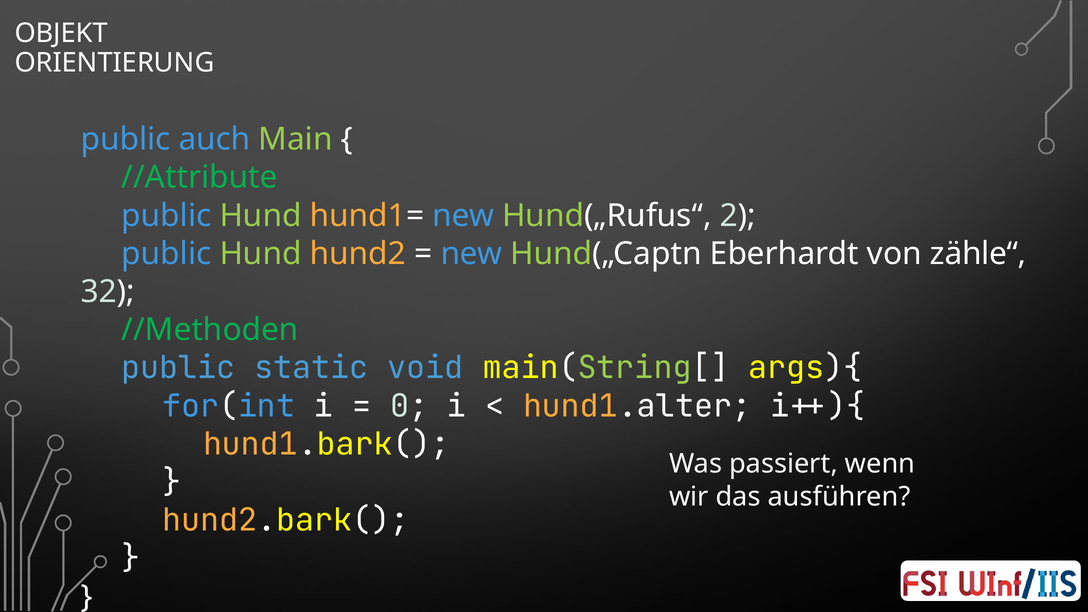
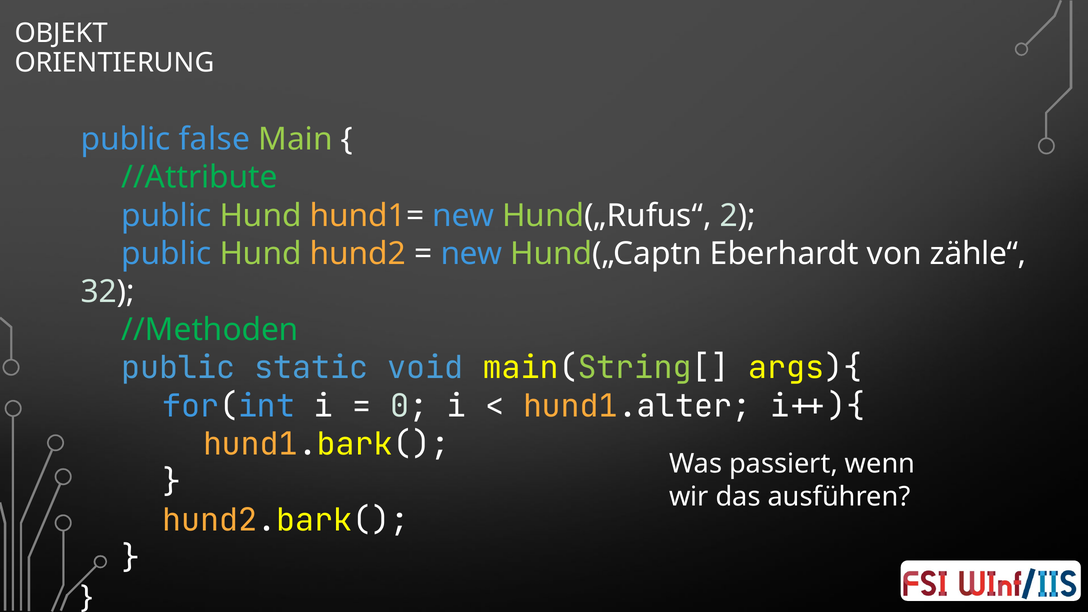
auch: auch -> false
